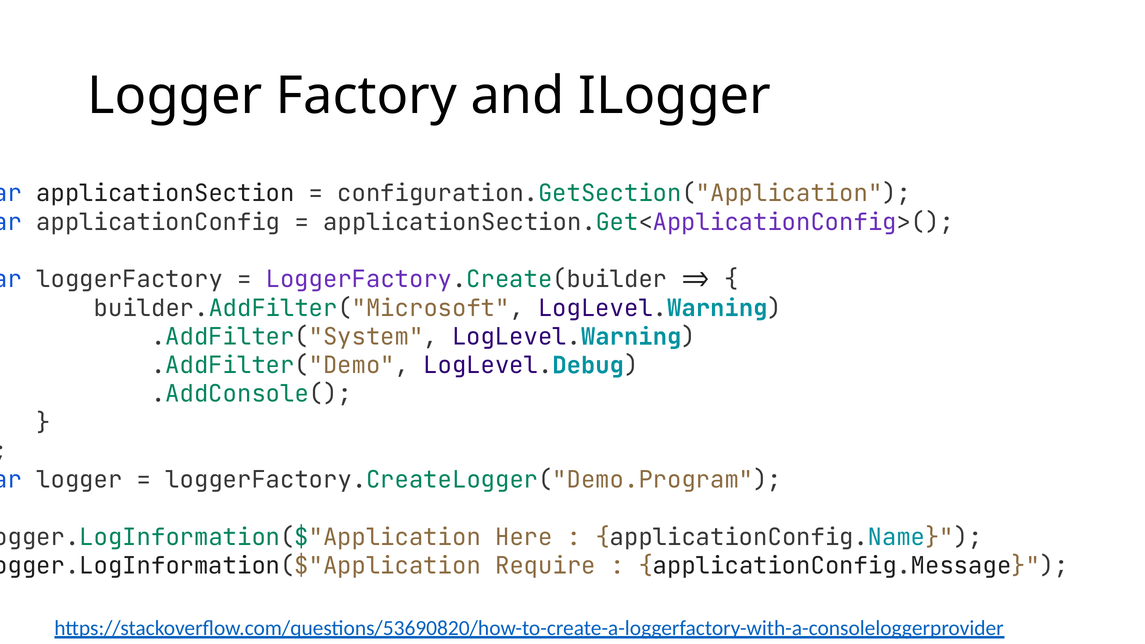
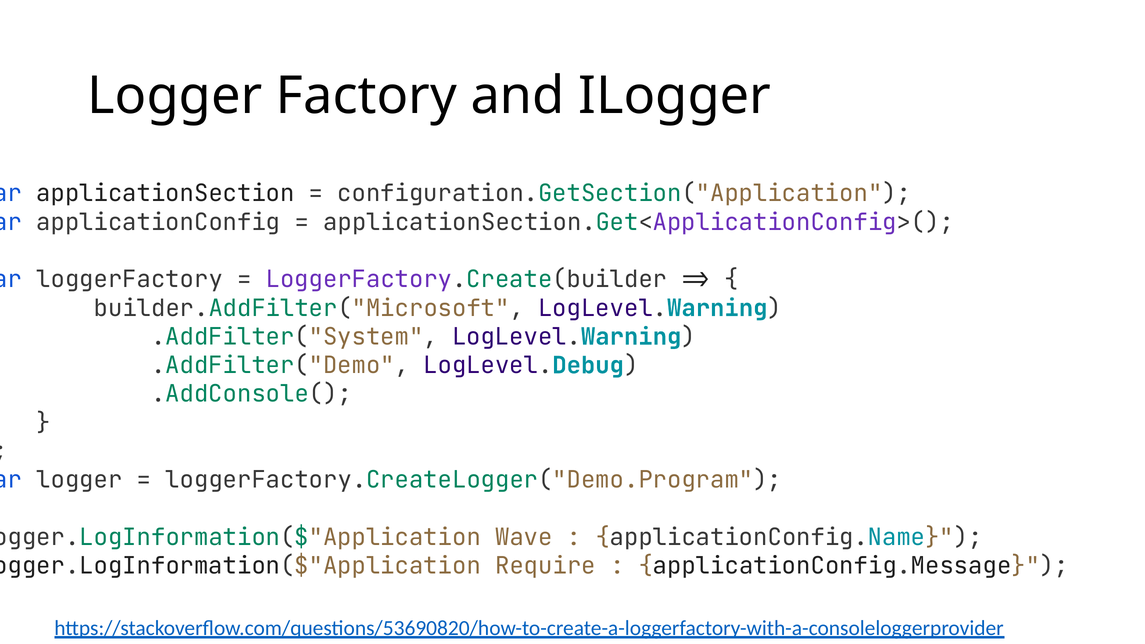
Here: Here -> Wave
